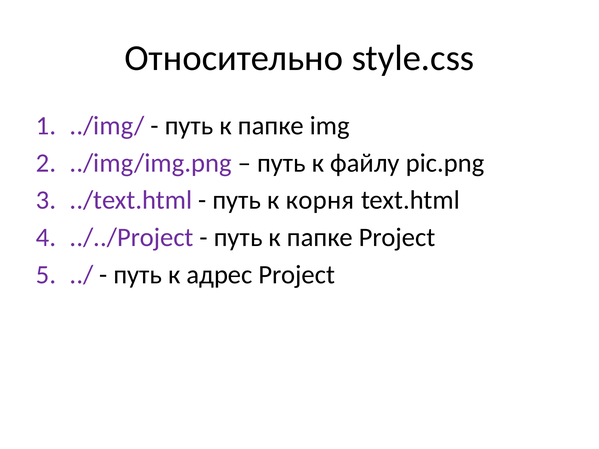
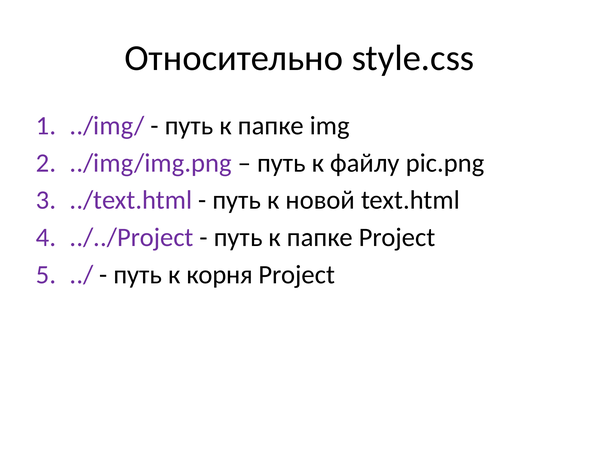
корня: корня -> новой
адрес: адрес -> корня
